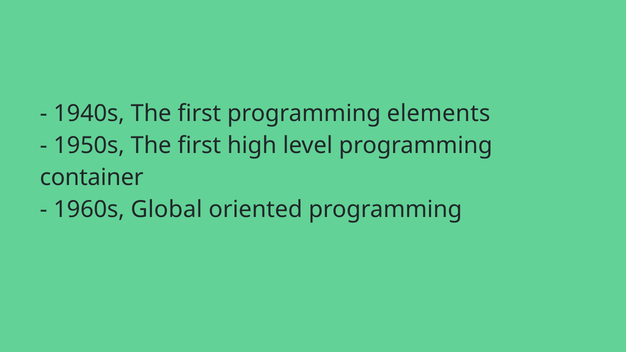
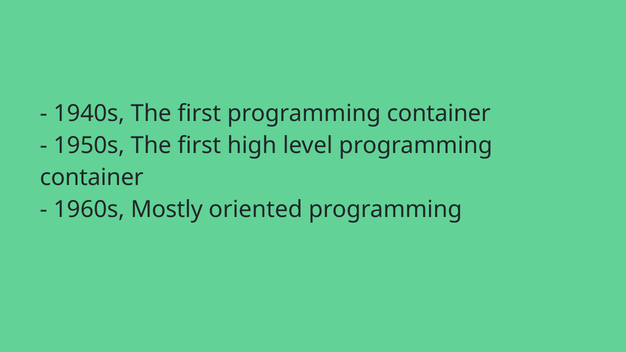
first programming elements: elements -> container
Global: Global -> Mostly
